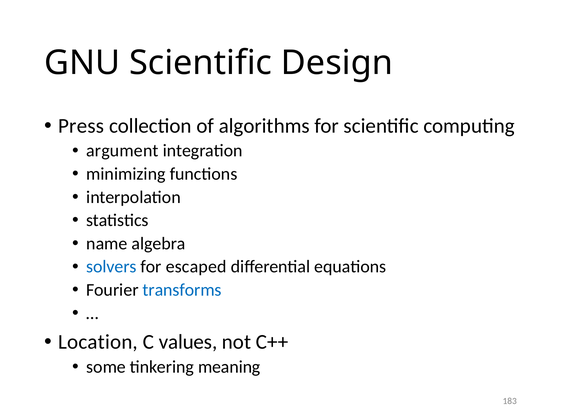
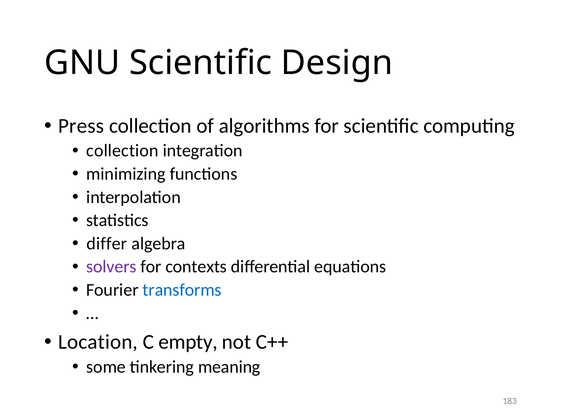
argument at (122, 151): argument -> collection
name: name -> differ
solvers colour: blue -> purple
escaped: escaped -> contexts
values: values -> empty
